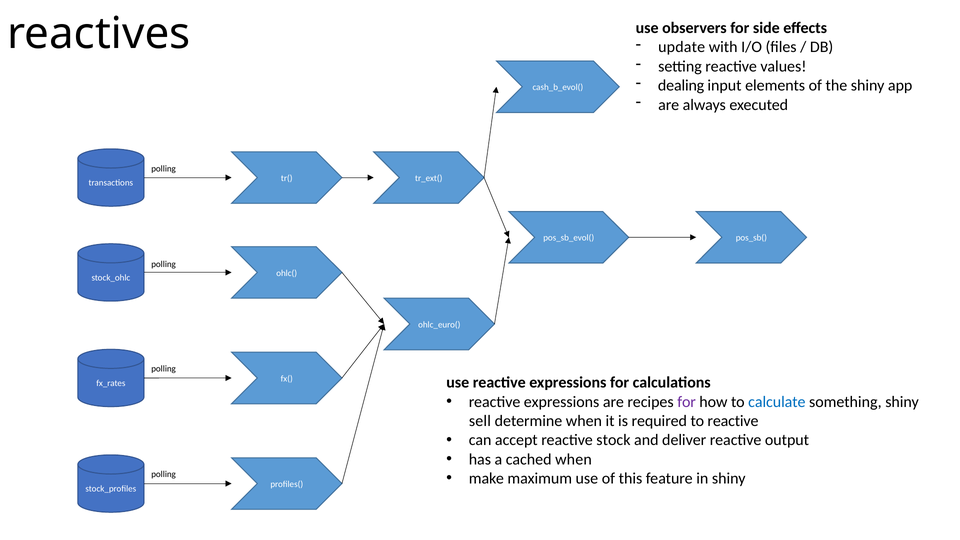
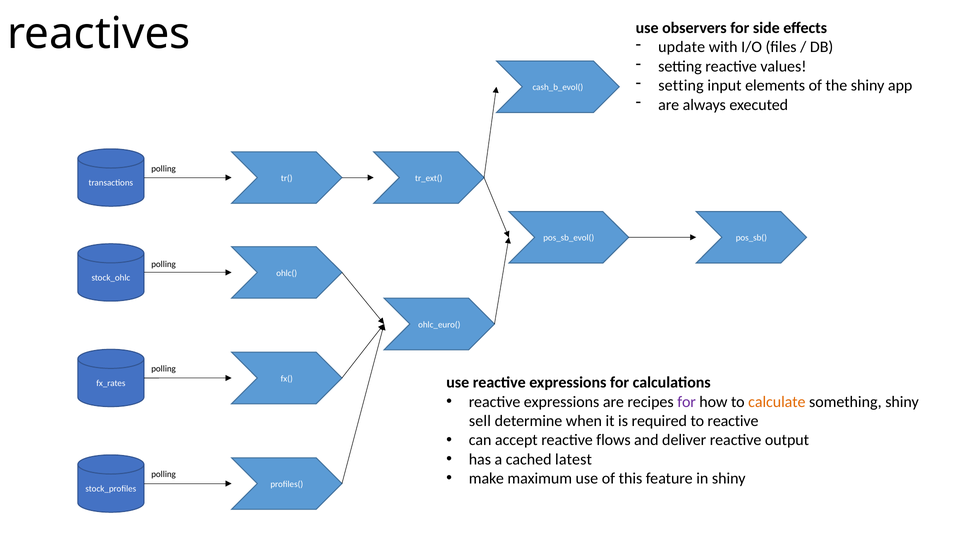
dealing at (681, 86): dealing -> setting
calculate colour: blue -> orange
stock: stock -> flows
cached when: when -> latest
